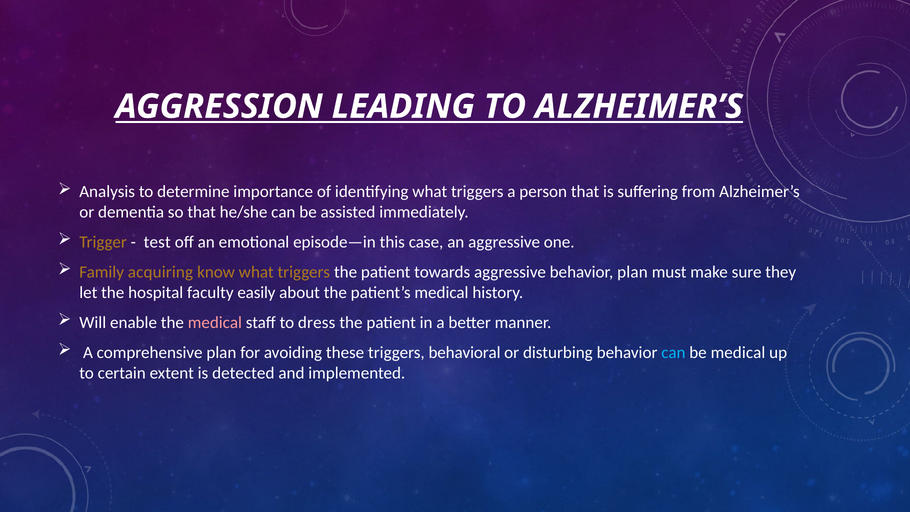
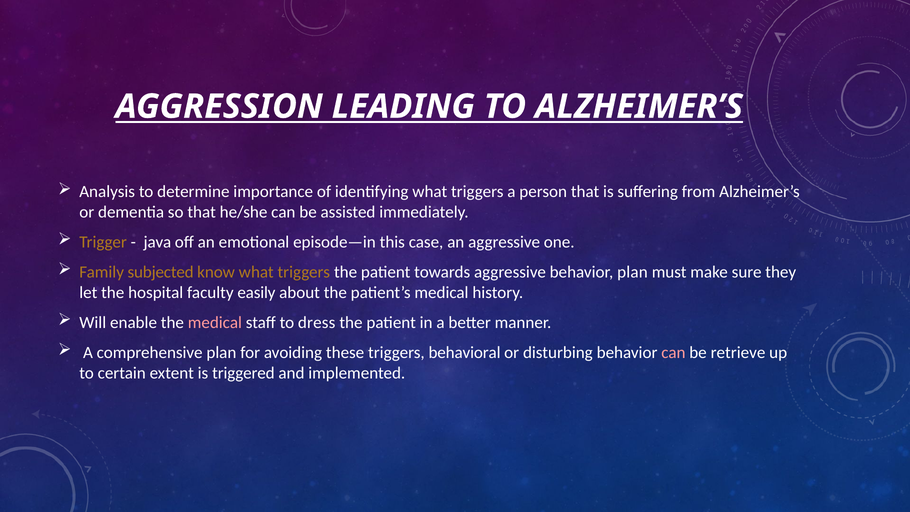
test: test -> java
acquiring: acquiring -> subjected
can at (673, 352) colour: light blue -> pink
be medical: medical -> retrieve
detected: detected -> triggered
